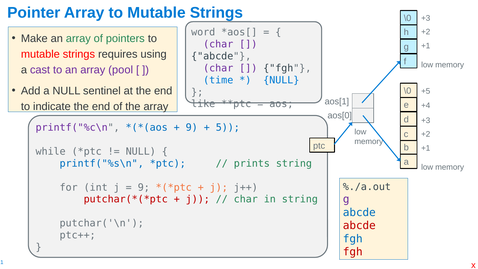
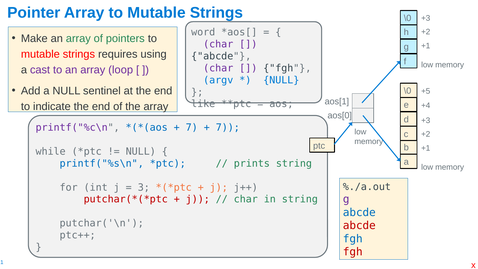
pool: pool -> loop
time: time -> argv
9 at (192, 128): 9 -> 7
5 at (228, 128): 5 -> 7
9 at (144, 187): 9 -> 3
